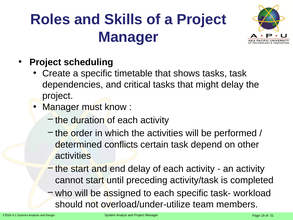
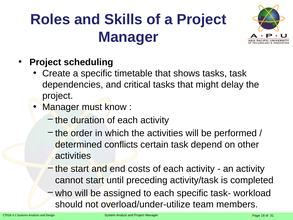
end delay: delay -> costs
